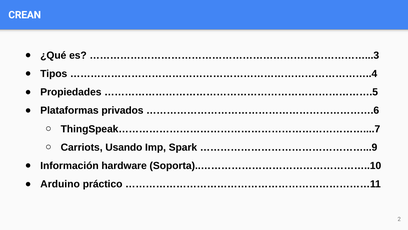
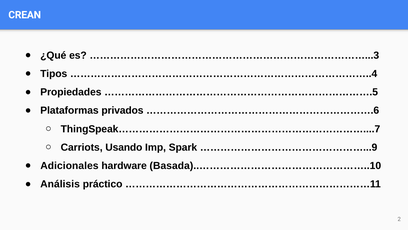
Información: Información -> Adicionales
Soporta)..…………………………………………..10: Soporta)..…………………………………………..10 -> Basada)..…………………………………………..10
Arduino: Arduino -> Análisis
